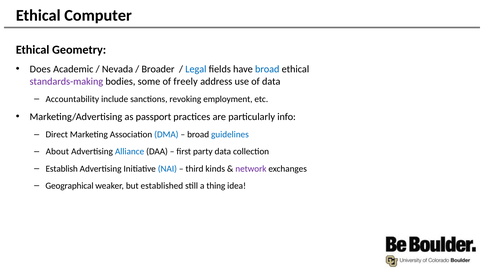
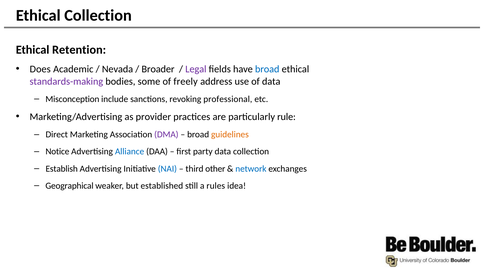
Ethical Computer: Computer -> Collection
Geometry: Geometry -> Retention
Legal colour: blue -> purple
Accountability: Accountability -> Misconception
employment: employment -> professional
passport: passport -> provider
info: info -> rule
DMA colour: blue -> purple
guidelines colour: blue -> orange
About: About -> Notice
kinds: kinds -> other
network colour: purple -> blue
thing: thing -> rules
